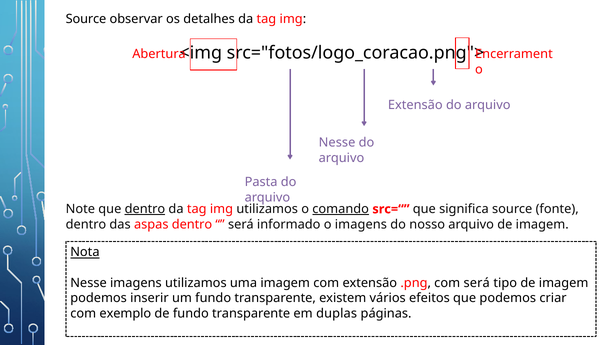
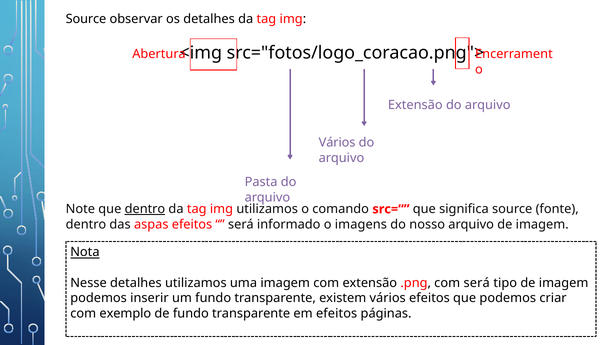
Nesse at (337, 143): Nesse -> Vários
comando underline: present -> none
aspas dentro: dentro -> efeitos
Nesse imagens: imagens -> detalhes
em duplas: duplas -> efeitos
